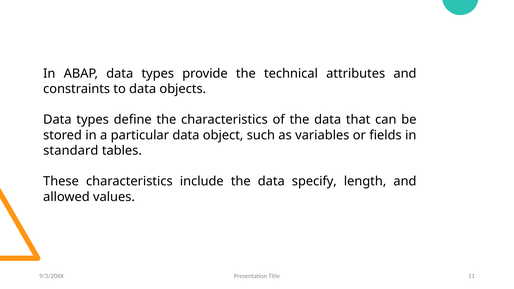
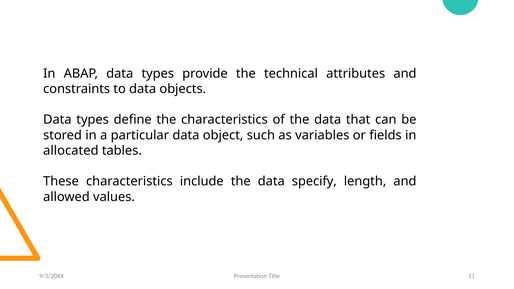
standard: standard -> allocated
